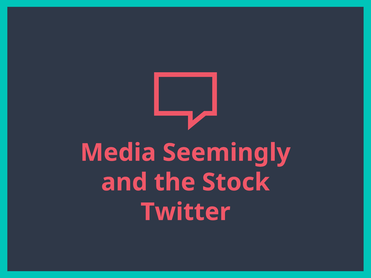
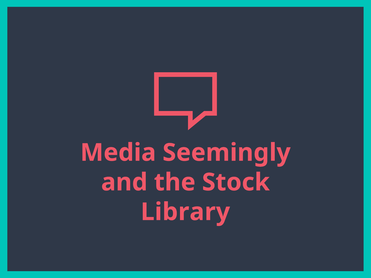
Twitter: Twitter -> Library
